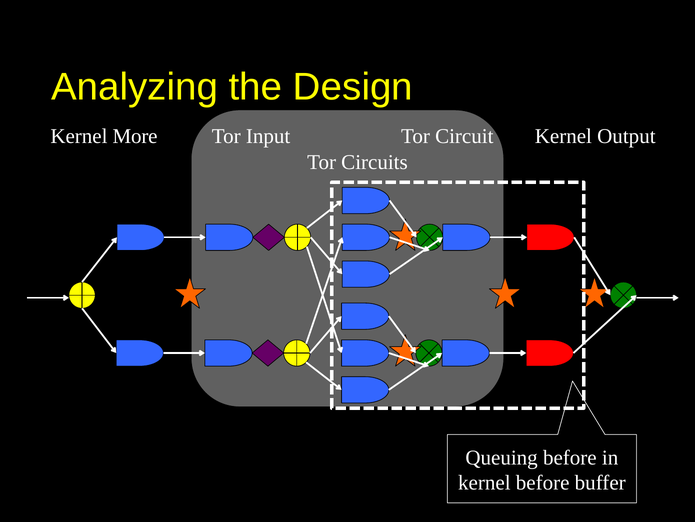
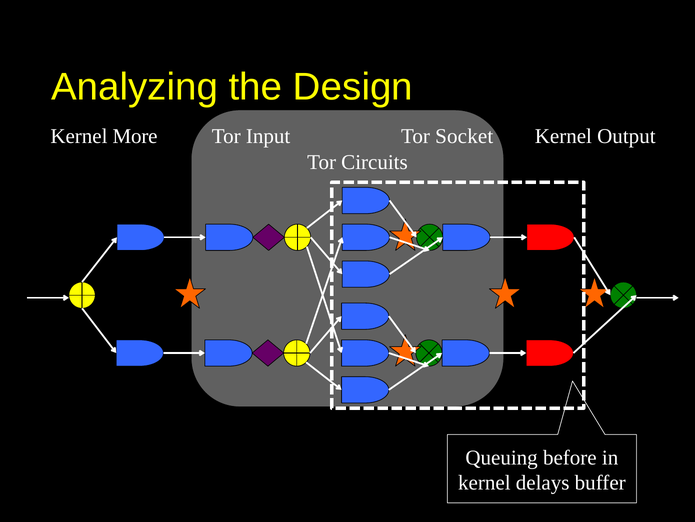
Circuit: Circuit -> Socket
kernel before: before -> delays
